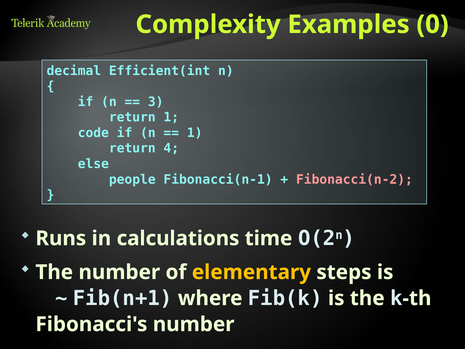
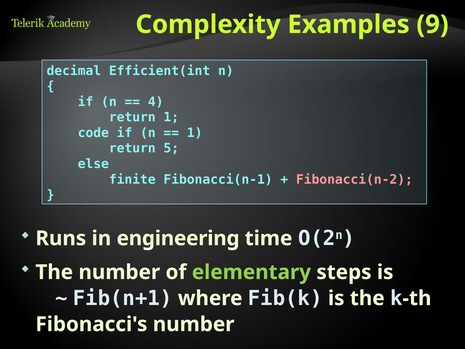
0: 0 -> 9
3: 3 -> 4
4: 4 -> 5
people: people -> finite
calculations: calculations -> engineering
elementary colour: yellow -> light green
